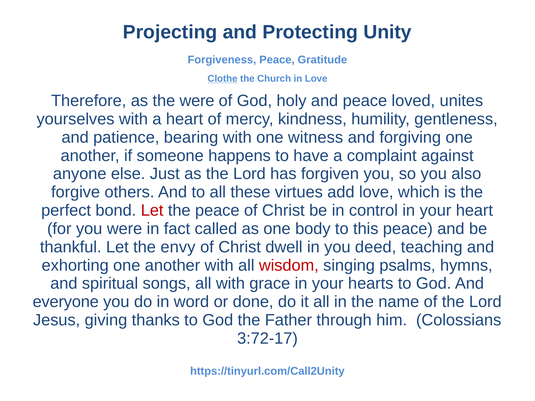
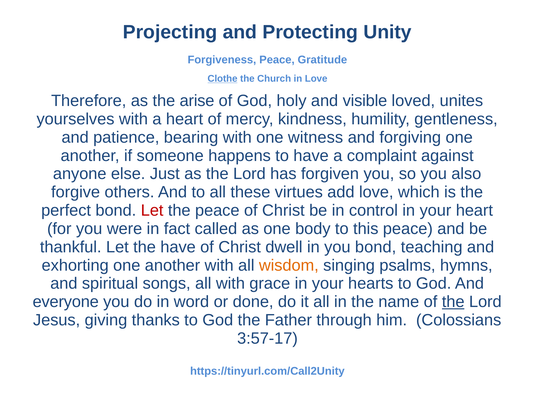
the were: were -> arise
and peace: peace -> visible
the envy: envy -> have
you deed: deed -> bond
wisdom colour: red -> orange
the at (453, 302) underline: none -> present
3:72-17: 3:72-17 -> 3:57-17
